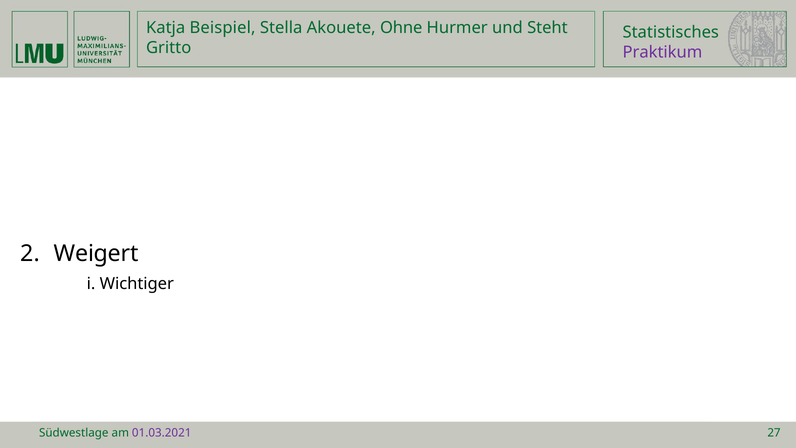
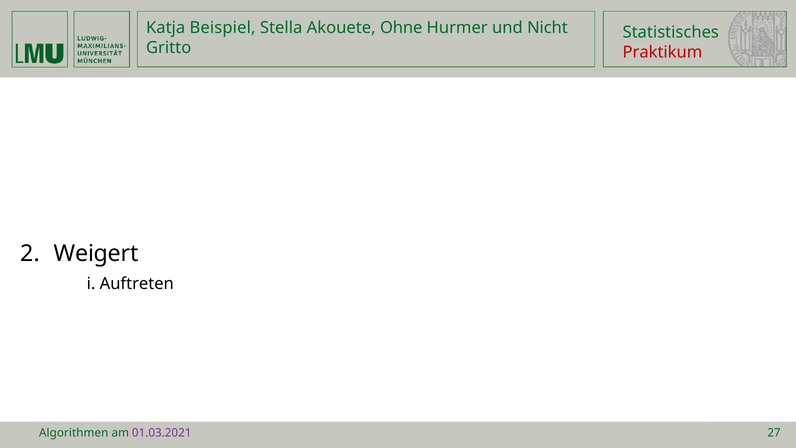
Steht: Steht -> Nicht
Praktikum colour: purple -> red
Wichtiger: Wichtiger -> Auftreten
Südwestlage: Südwestlage -> Algorithmen
